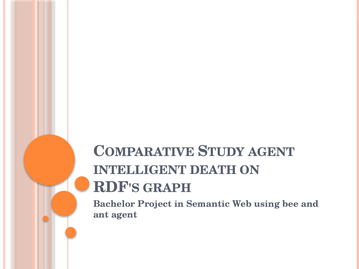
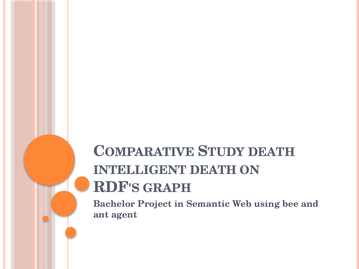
AGENT at (271, 152): AGENT -> DEATH
